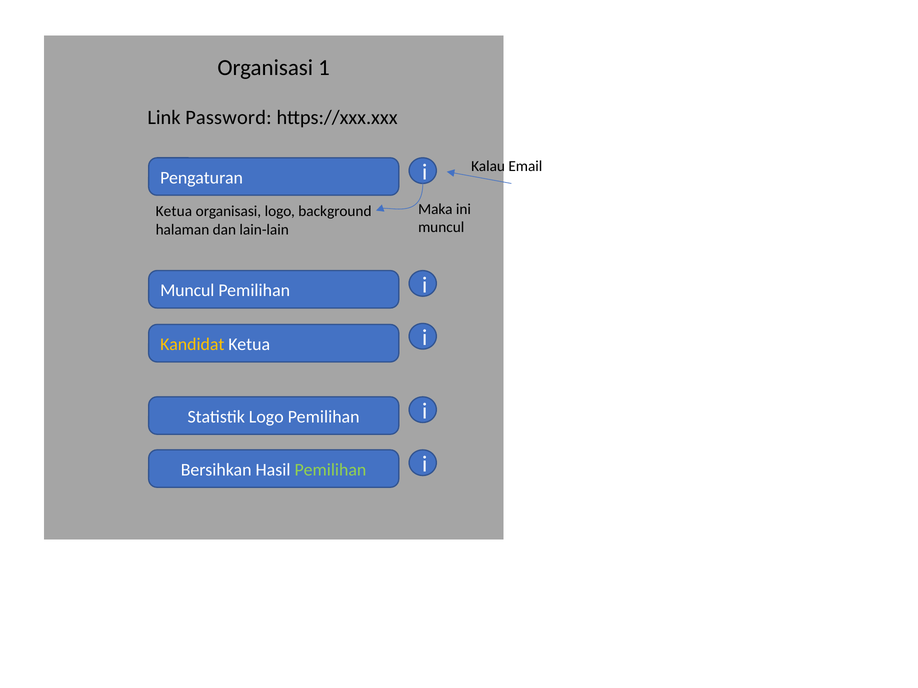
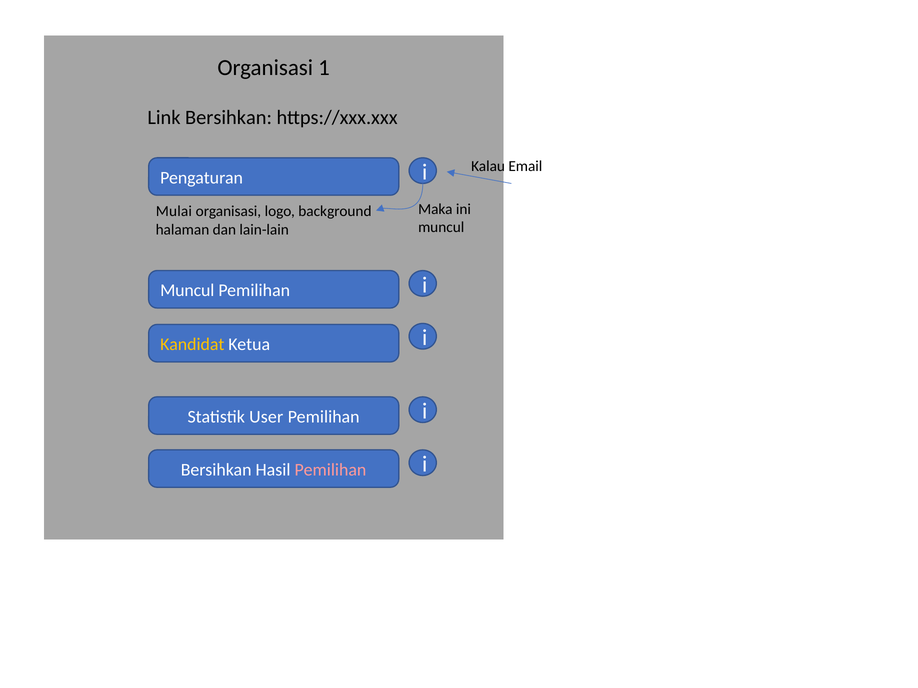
Link Password: Password -> Bersihkan
Ketua at (174, 212): Ketua -> Mulai
Statistik Logo: Logo -> User
Pemilihan at (330, 470) colour: light green -> pink
